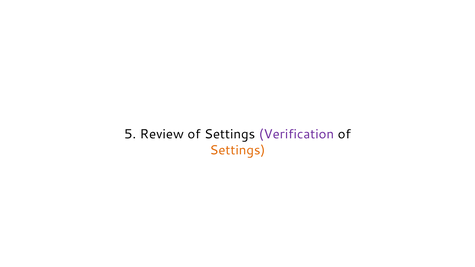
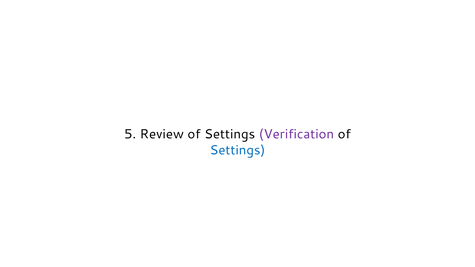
Settings at (237, 150) colour: orange -> blue
